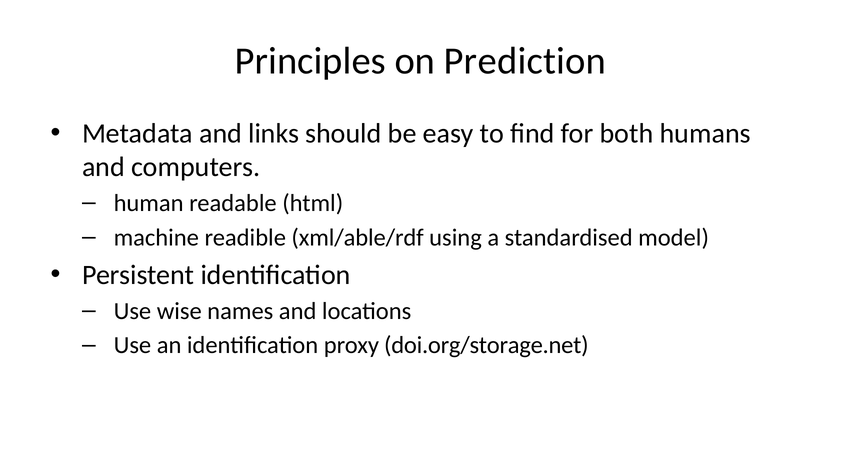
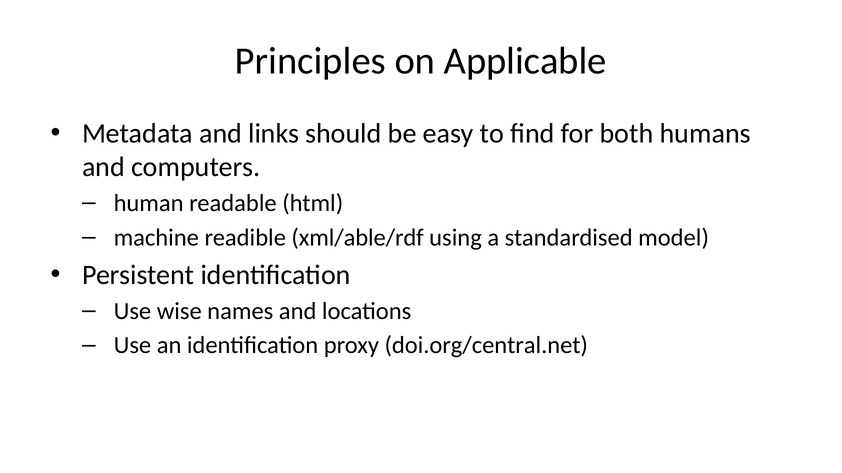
Prediction: Prediction -> Applicable
doi.org/storage.net: doi.org/storage.net -> doi.org/central.net
